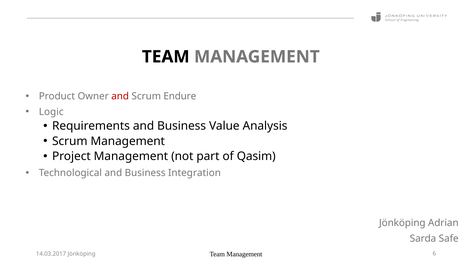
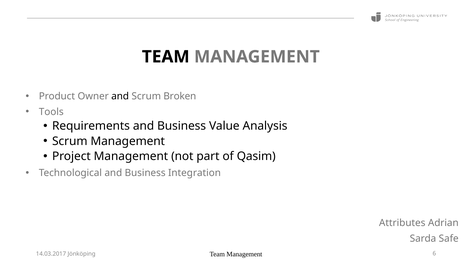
and at (120, 96) colour: red -> black
Endure: Endure -> Broken
Logic: Logic -> Tools
Jönköping at (402, 223): Jönköping -> Attributes
